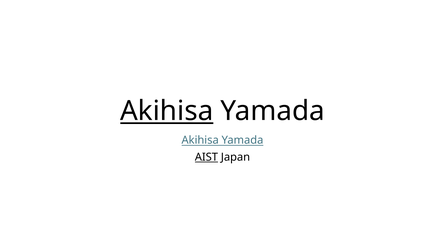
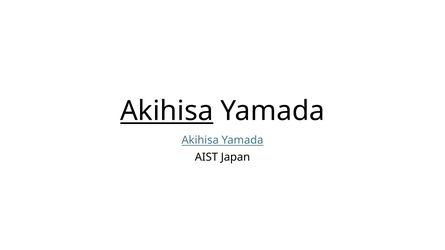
AIST underline: present -> none
